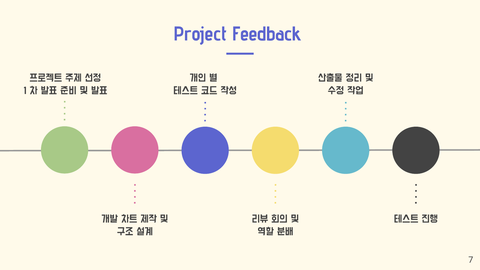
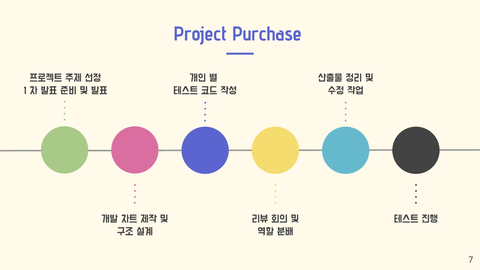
Feedback: Feedback -> Purchase
